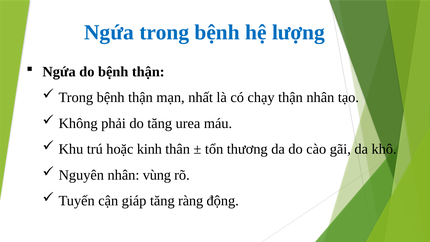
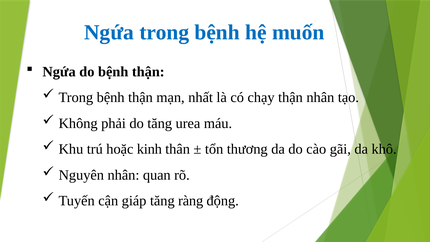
lượng: lượng -> muốn
vùng: vùng -> quan
